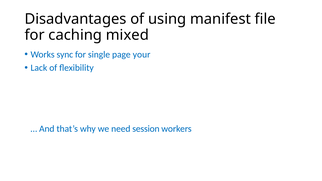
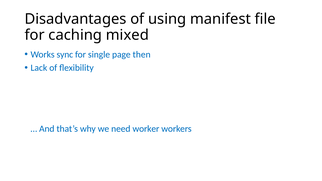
your: your -> then
session: session -> worker
